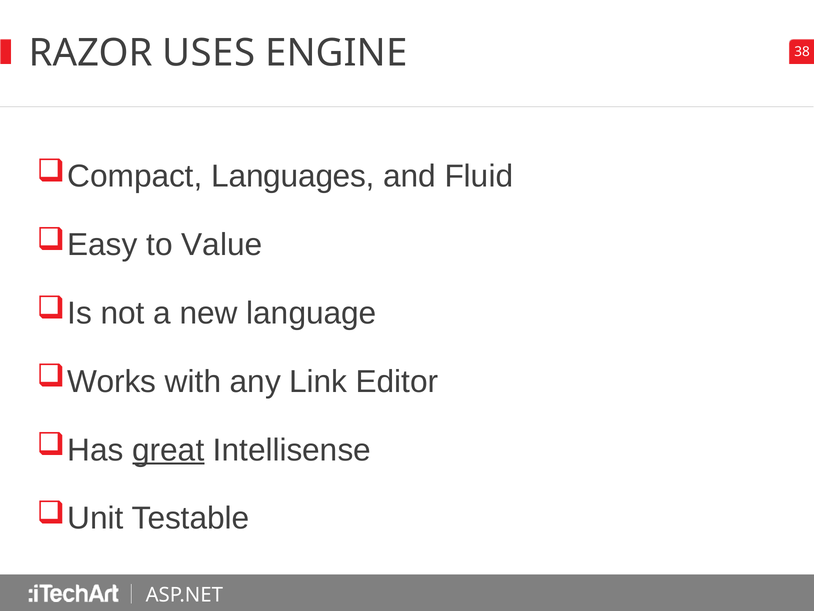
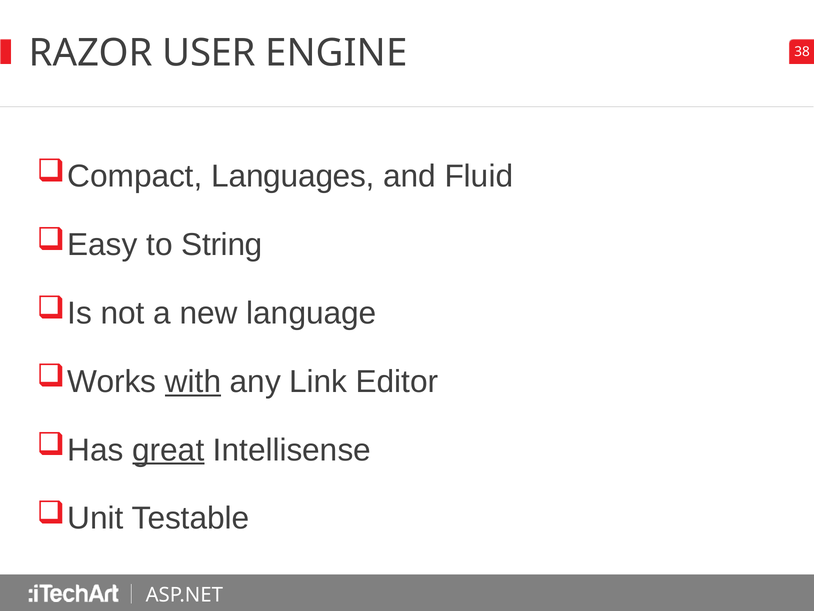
USES: USES -> USER
Value: Value -> String
with underline: none -> present
